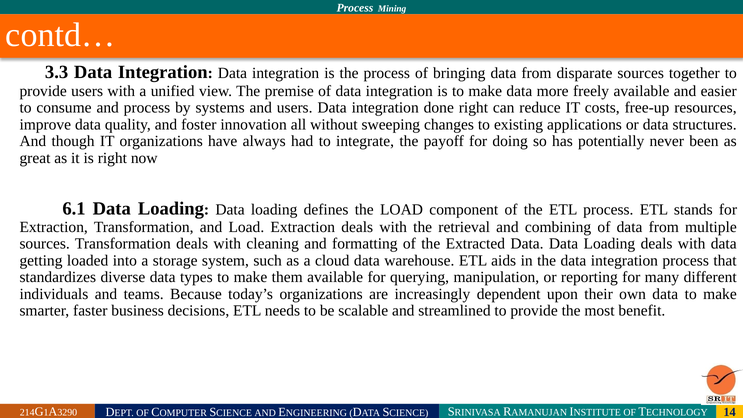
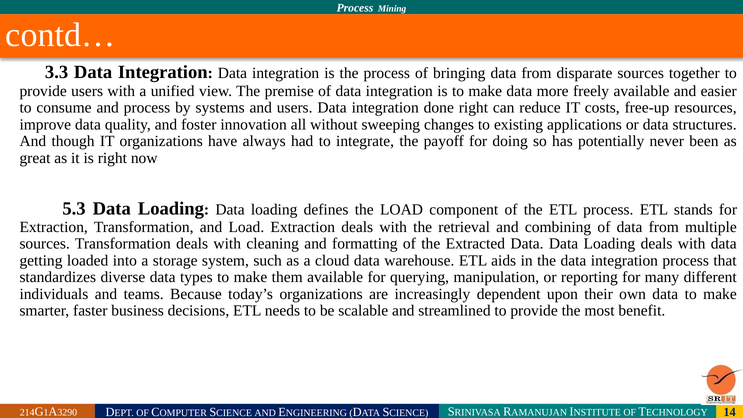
6.1: 6.1 -> 5.3
